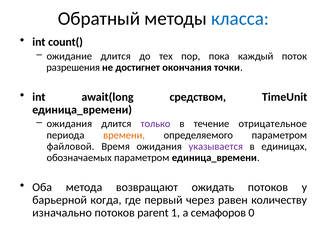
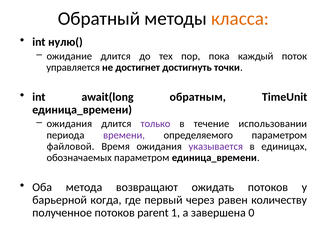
класса colour: blue -> orange
count(: count( -> нулю(
разрешения: разрешения -> управляется
окончания: окончания -> достигнуть
средством: средством -> обратным
отрицательное: отрицательное -> использовании
времени colour: orange -> purple
изначально: изначально -> полученное
семафоров: семафоров -> завершена
